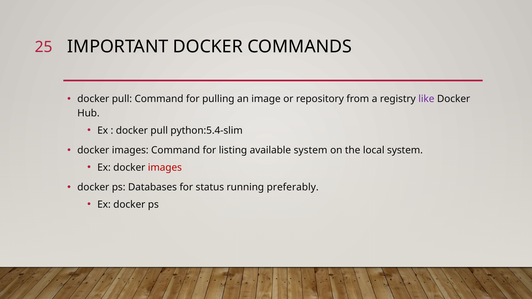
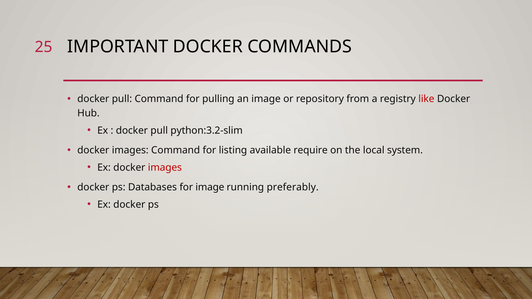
like colour: purple -> red
python:5.4-slim: python:5.4-slim -> python:3.2-slim
available system: system -> require
for status: status -> image
